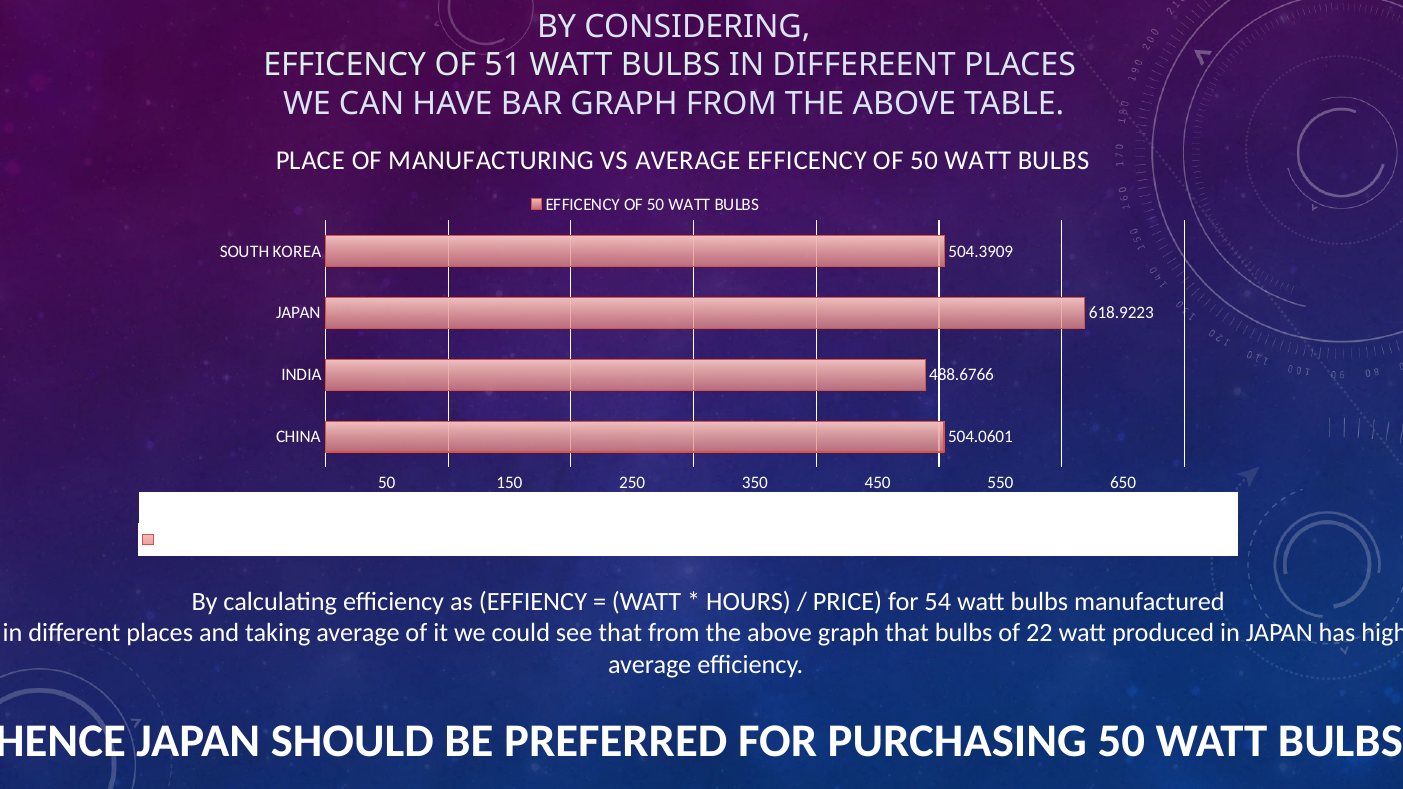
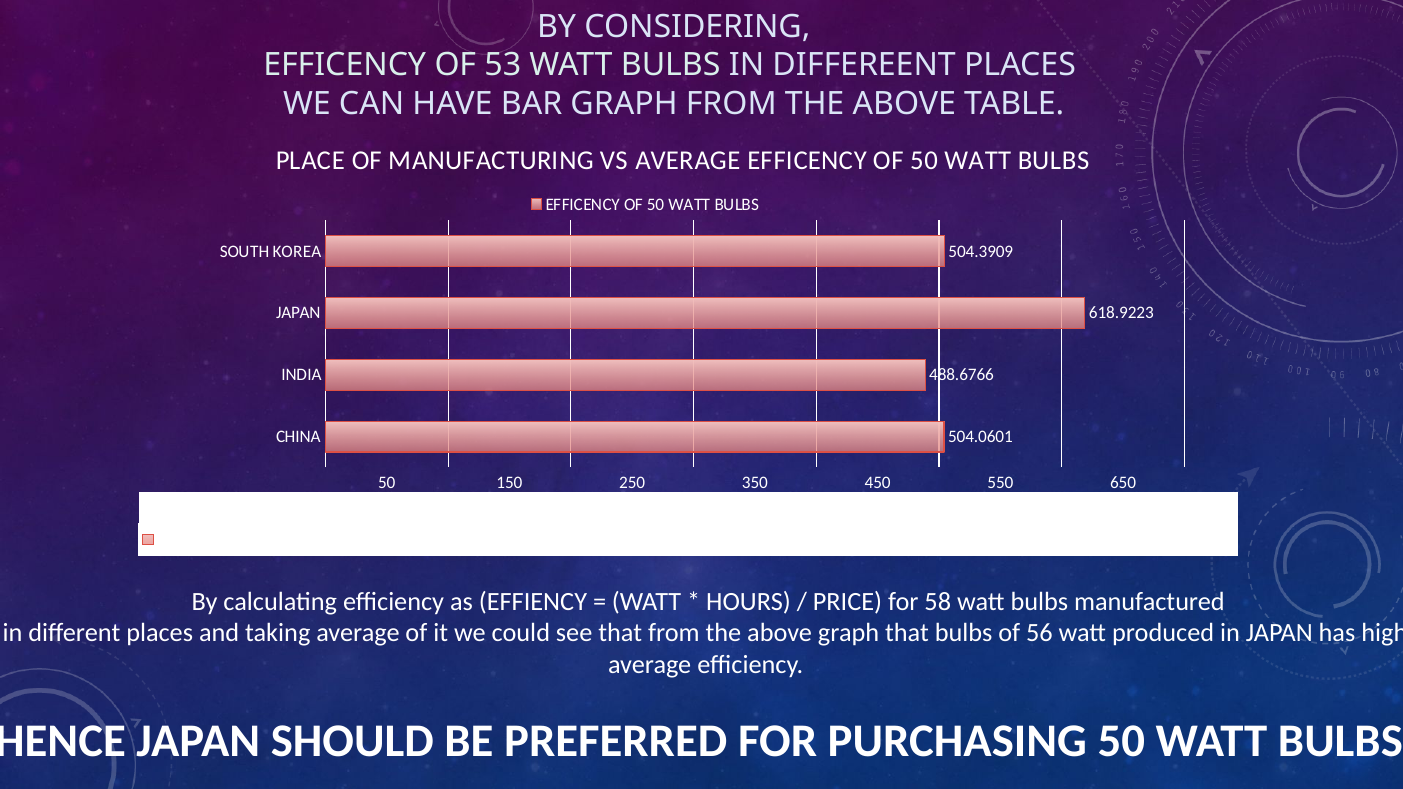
51: 51 -> 53
54: 54 -> 58
22: 22 -> 56
